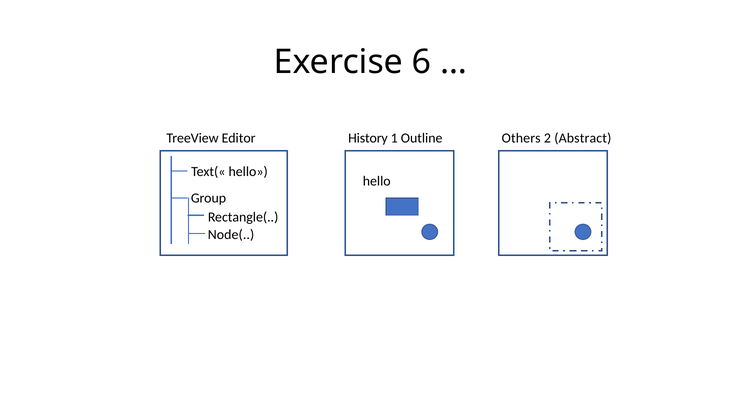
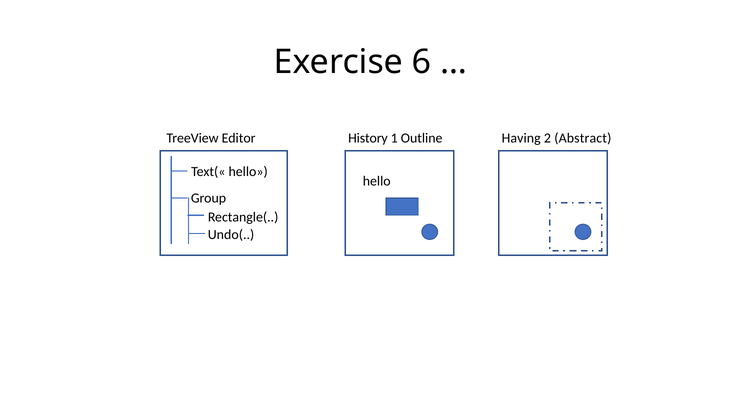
Others: Others -> Having
Node(: Node( -> Undo(
